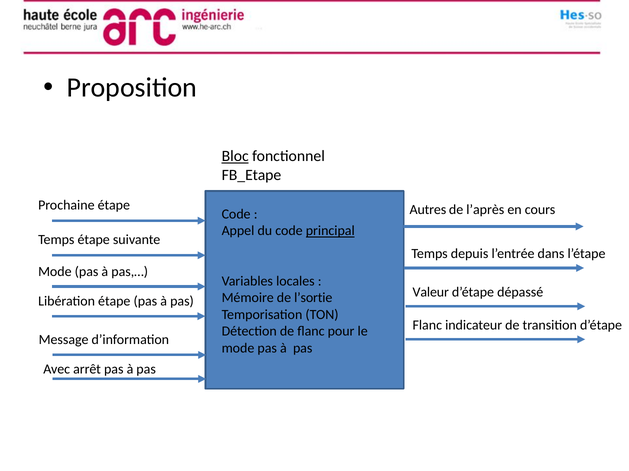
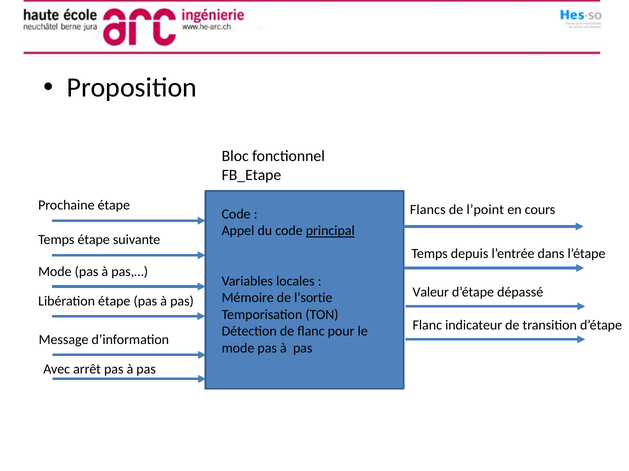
Bloc underline: present -> none
Autres: Autres -> Flancs
l’après: l’après -> l’point
